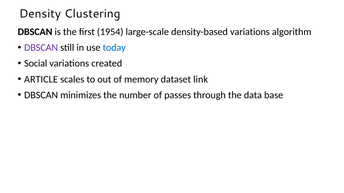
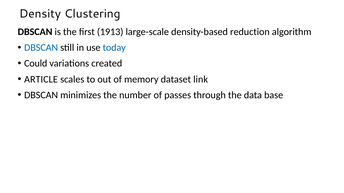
1954: 1954 -> 1913
density-based variations: variations -> reduction
DBSCAN at (41, 48) colour: purple -> blue
Social: Social -> Could
